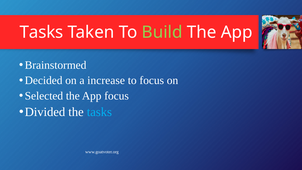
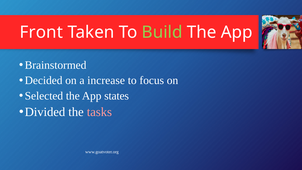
Tasks at (41, 32): Tasks -> Front
App focus: focus -> states
tasks at (99, 112) colour: light blue -> pink
